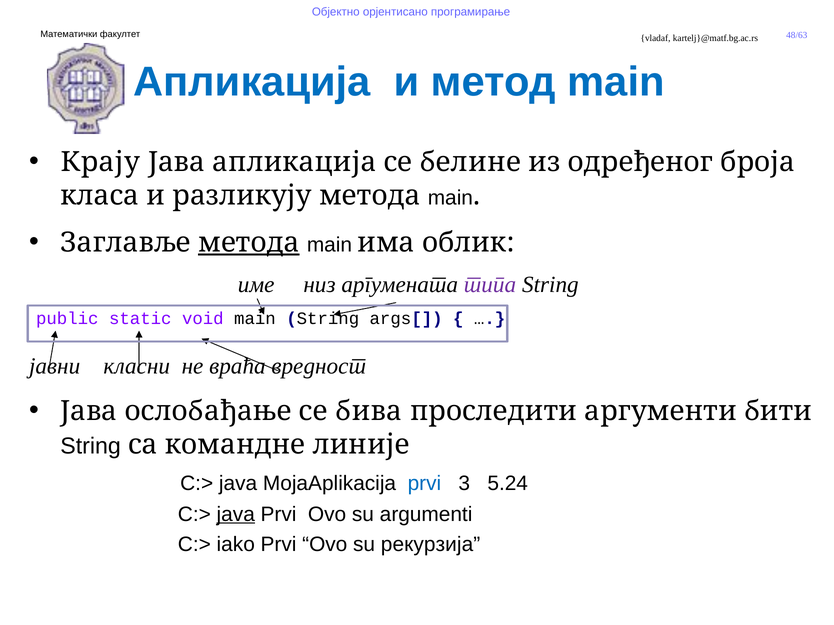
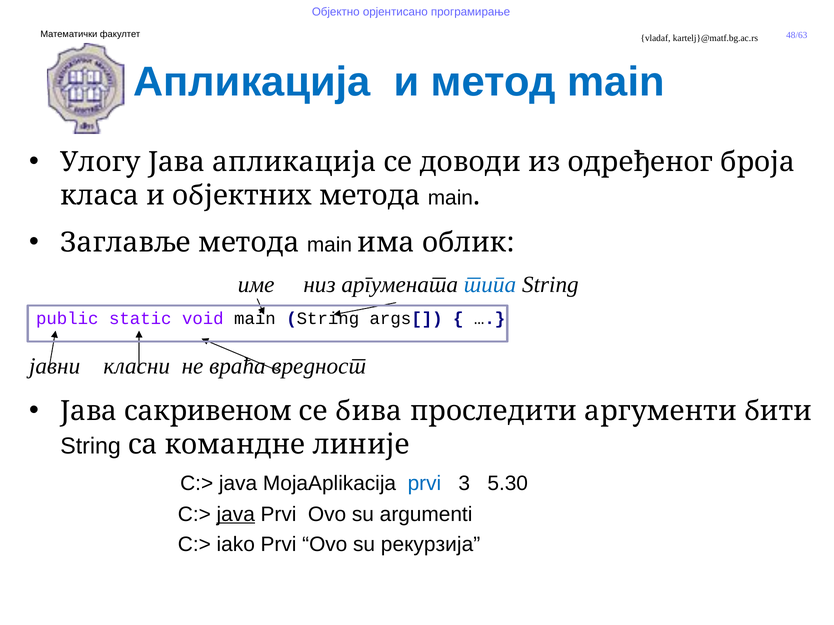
Крају: Крају -> Улогу
белине: белине -> доводи
разликују: разликују -> објектних
метода at (249, 243) underline: present -> none
типа colour: purple -> blue
ослобађање: ослобађање -> сакривеном
5.24: 5.24 -> 5.30
